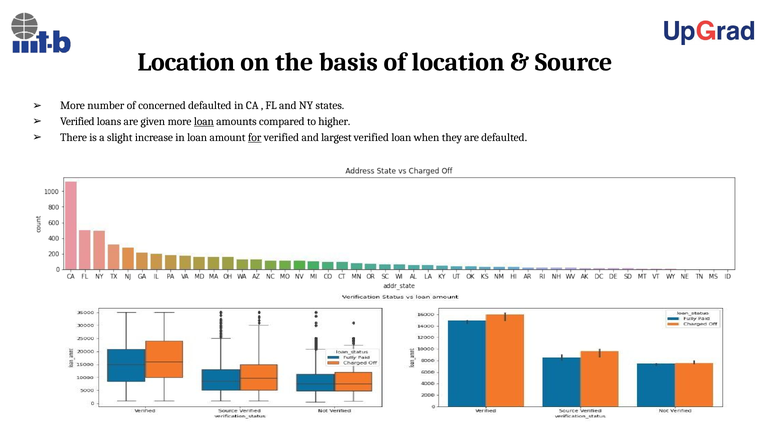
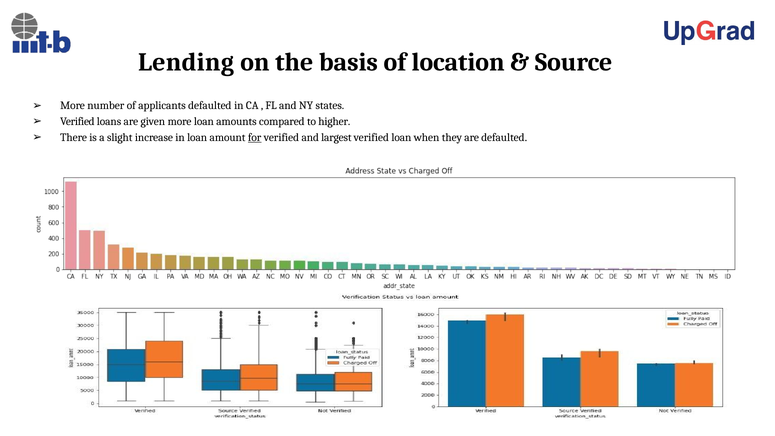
Location at (186, 62): Location -> Lending
concerned: concerned -> applicants
loan at (204, 121) underline: present -> none
